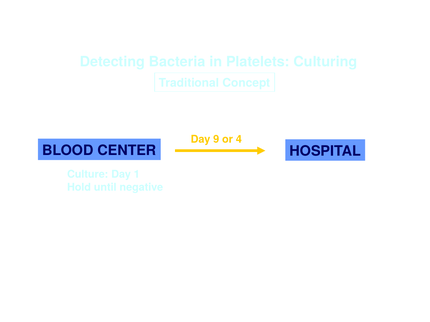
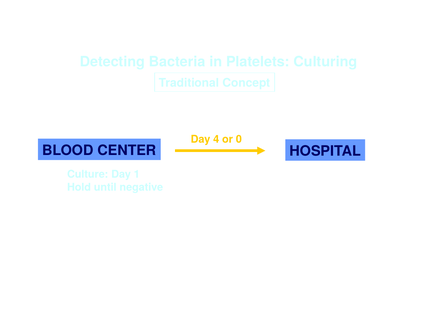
9: 9 -> 4
4: 4 -> 0
